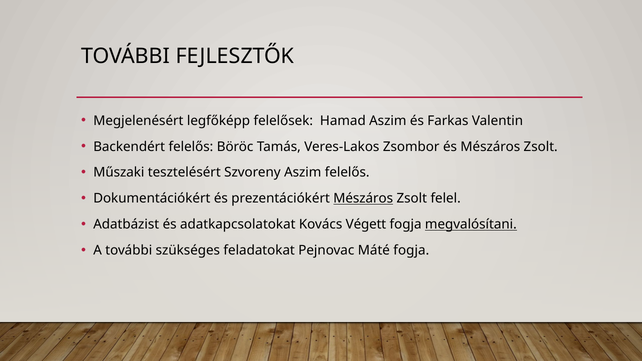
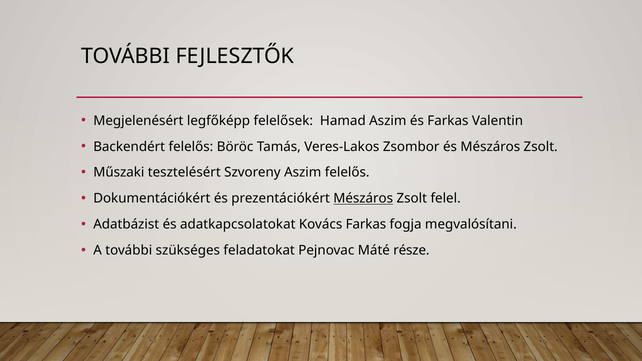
Kovács Végett: Végett -> Farkas
megvalósítani underline: present -> none
Máté fogja: fogja -> része
